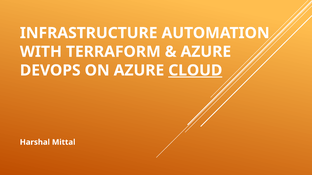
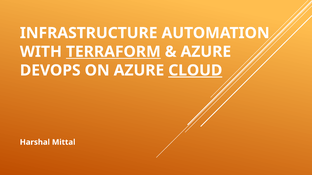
TERRAFORM underline: none -> present
